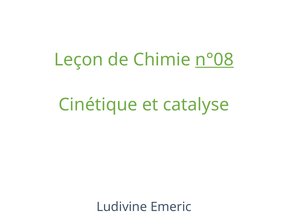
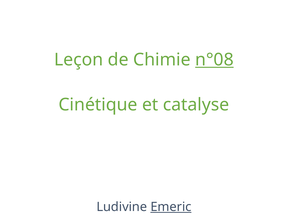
Emeric underline: none -> present
